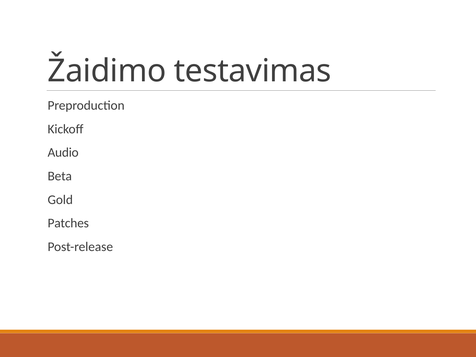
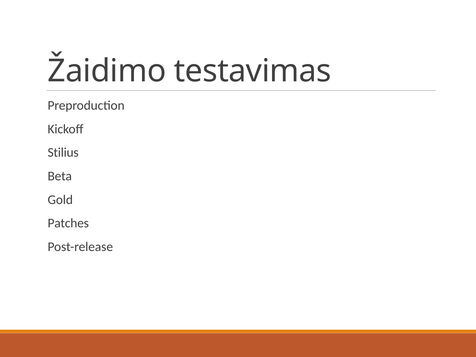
Audio: Audio -> Stilius
